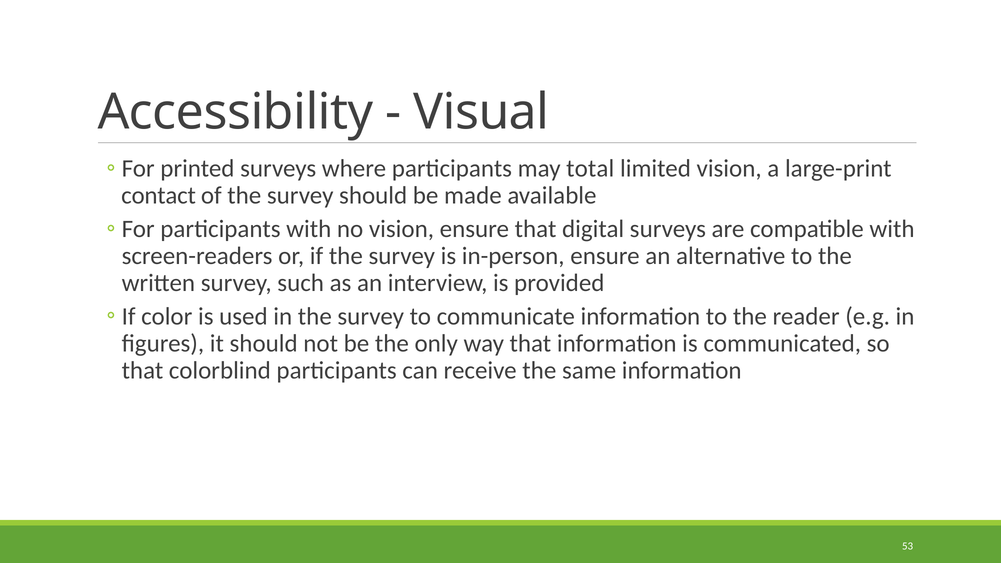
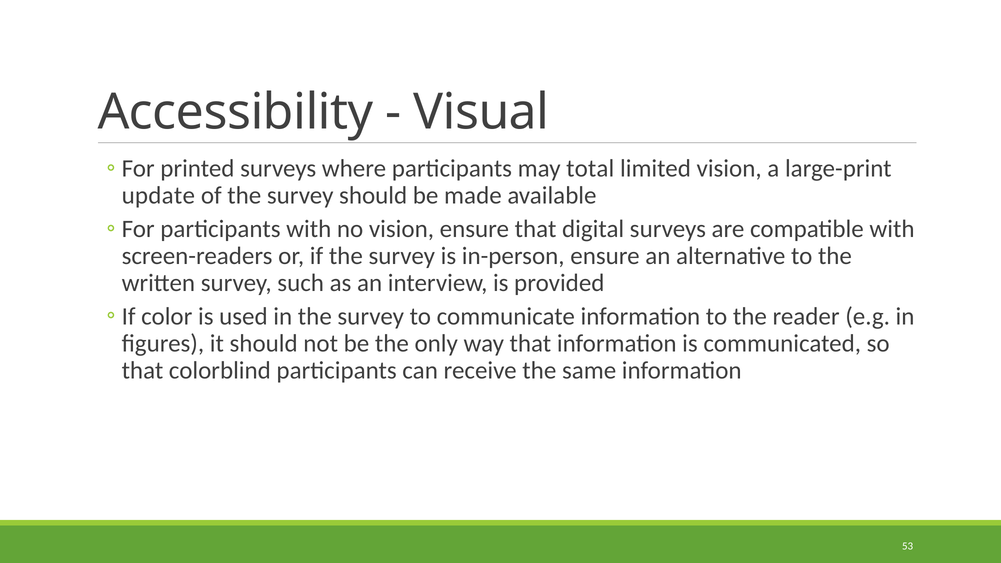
contact: contact -> update
